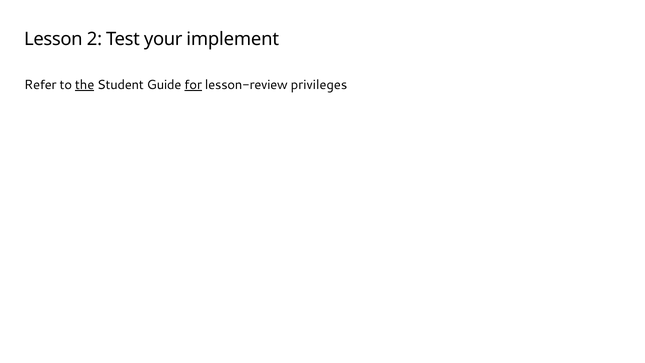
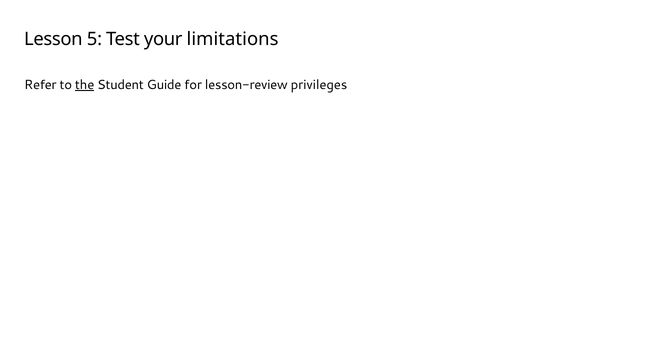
2: 2 -> 5
implement: implement -> limitations
for underline: present -> none
